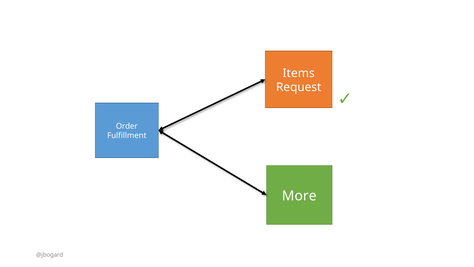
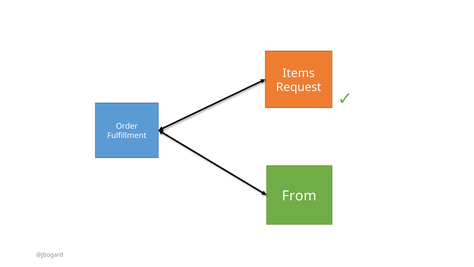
More: More -> From
